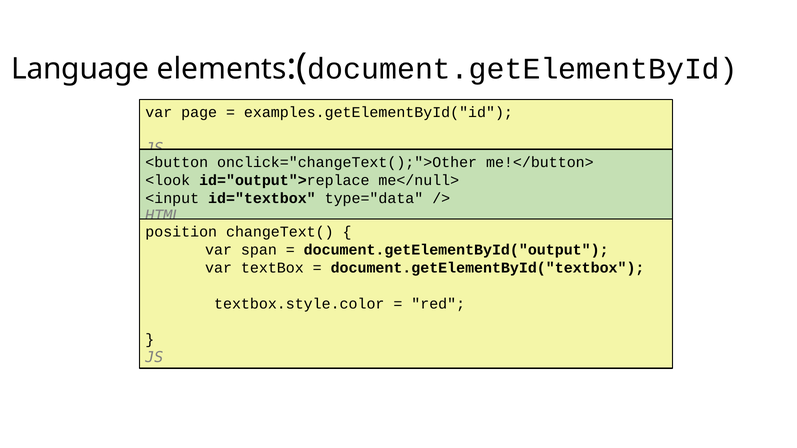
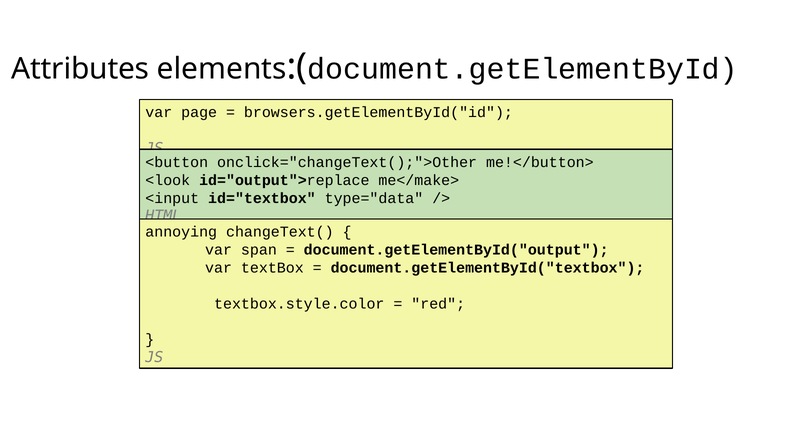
Language: Language -> Attributes
examples.getElementById("id: examples.getElementById("id -> browsers.getElementById("id
me</null>: me</null> -> me</make>
position: position -> annoying
